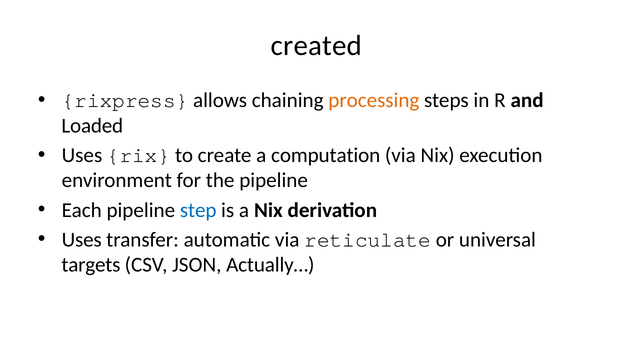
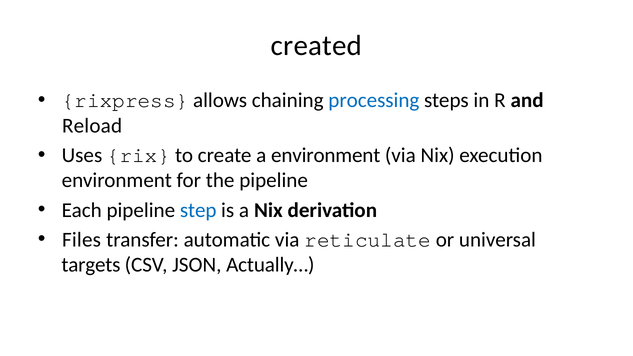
processing colour: orange -> blue
Loaded: Loaded -> Reload
a computation: computation -> environment
Uses at (82, 240): Uses -> Files
